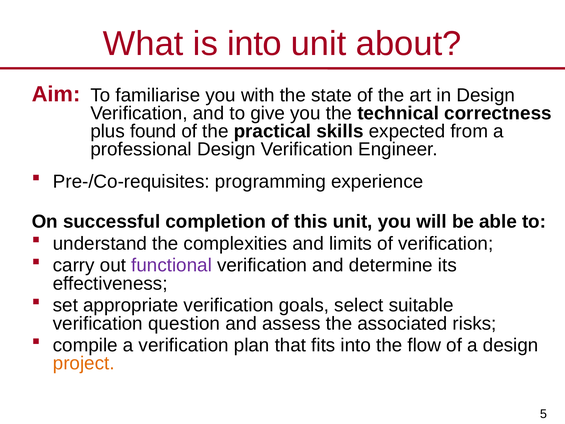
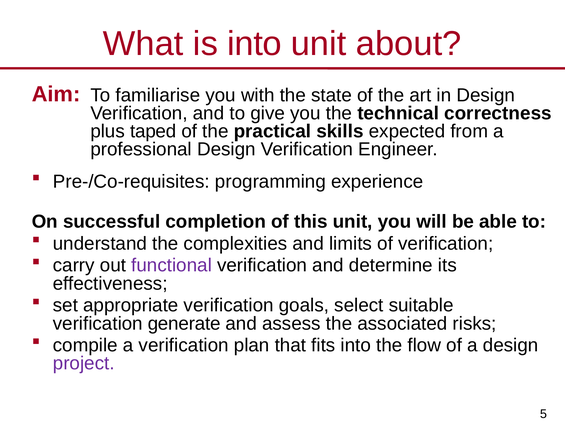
found: found -> taped
question: question -> generate
project colour: orange -> purple
